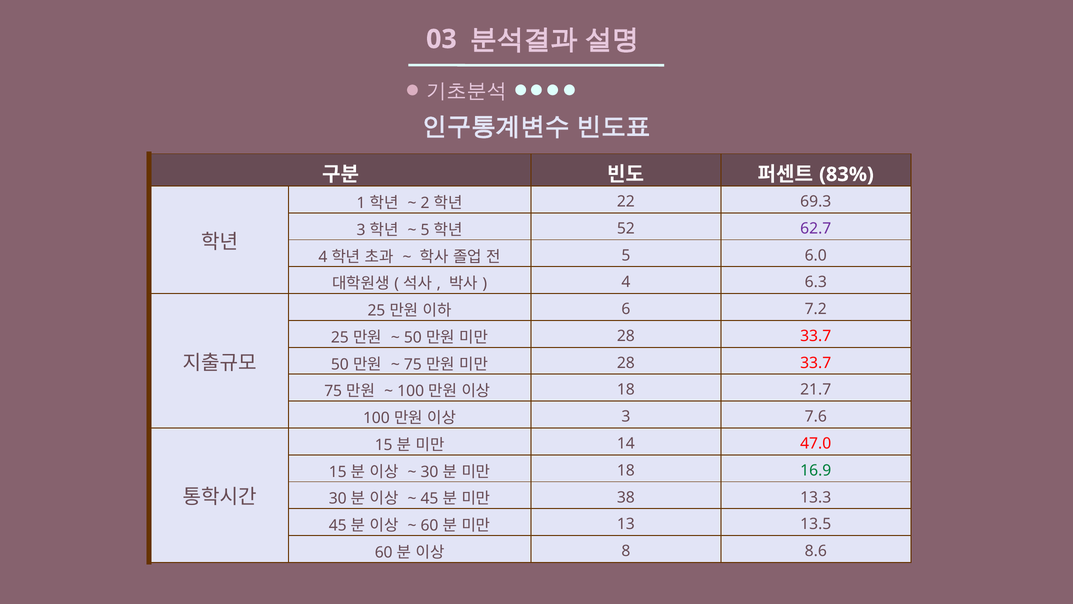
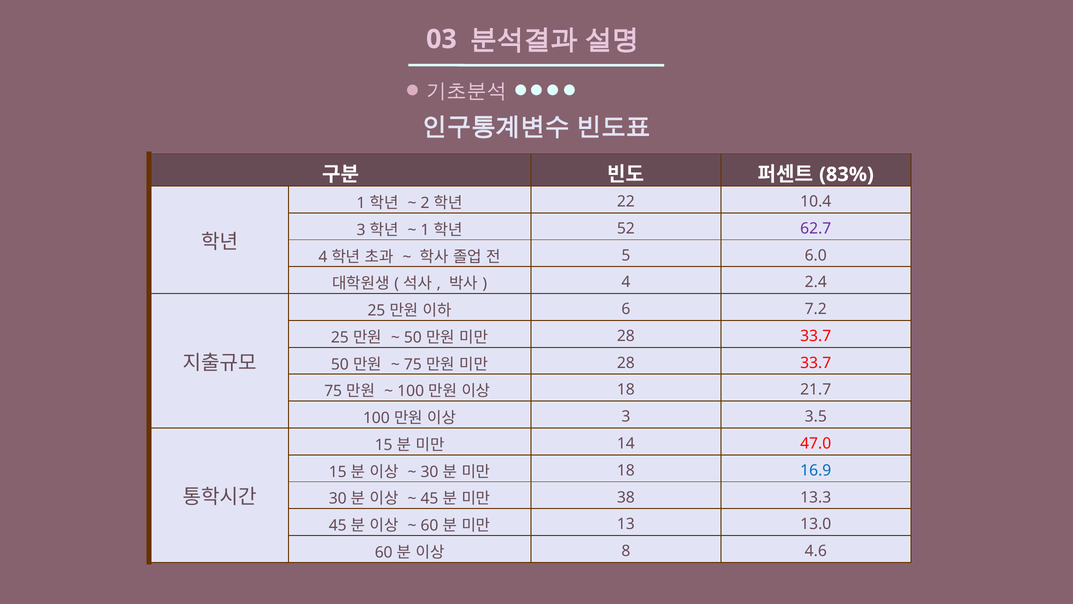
69.3: 69.3 -> 10.4
5 at (425, 230): 5 -> 1
6.3: 6.3 -> 2.4
7.6: 7.6 -> 3.5
16.9 colour: green -> blue
13.5: 13.5 -> 13.0
8.6: 8.6 -> 4.6
